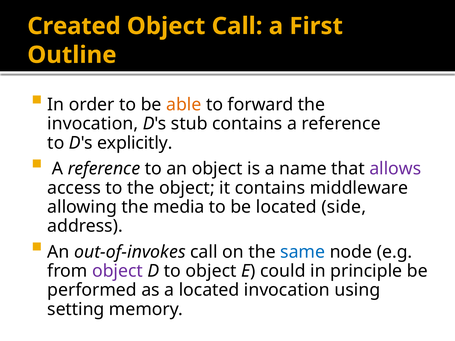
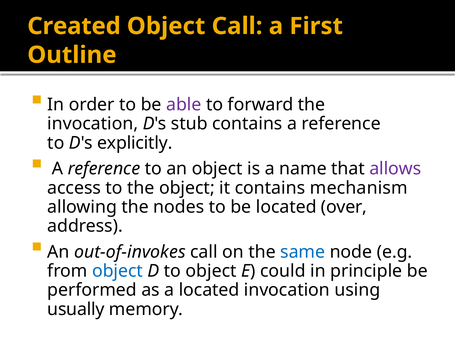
able colour: orange -> purple
middleware: middleware -> mechanism
media: media -> nodes
side: side -> over
object at (118, 271) colour: purple -> blue
setting: setting -> usually
